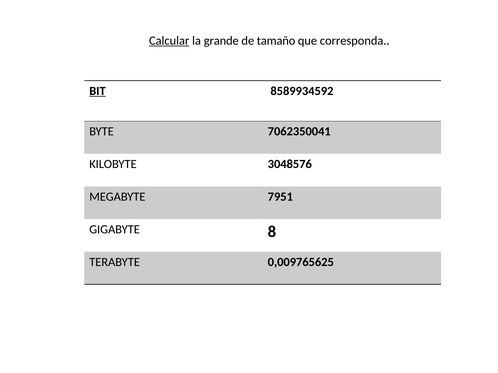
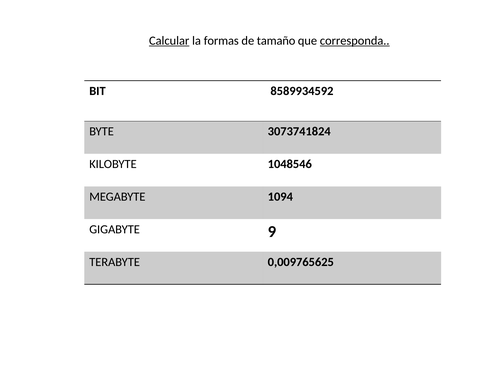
grande: grande -> formas
corresponda underline: none -> present
BIT underline: present -> none
7062350041: 7062350041 -> 3073741824
3048576: 3048576 -> 1048546
7951: 7951 -> 1094
8: 8 -> 9
